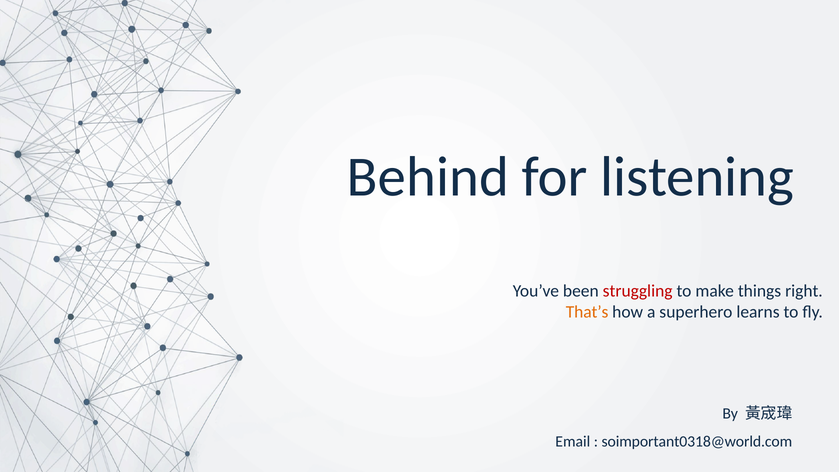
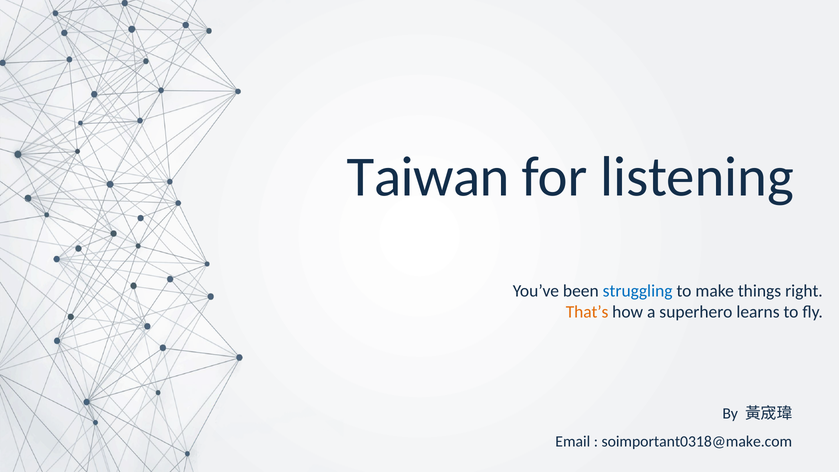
Behind: Behind -> Taiwan
struggling colour: red -> blue
soimportant0318@world.com: soimportant0318@world.com -> soimportant0318@make.com
